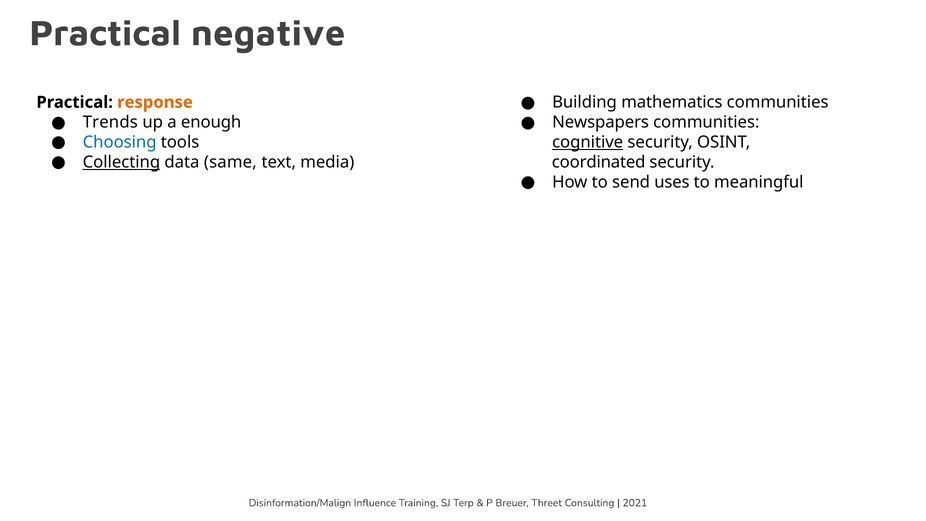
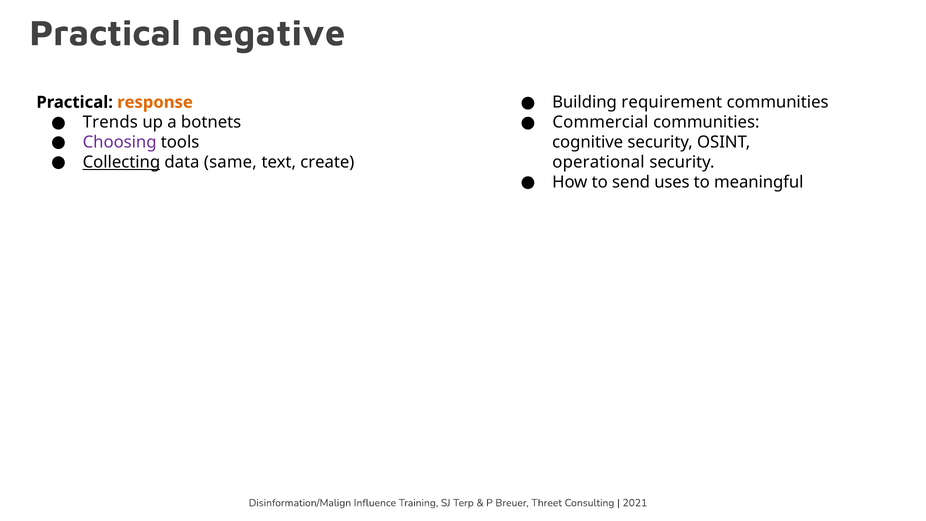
mathematics: mathematics -> requirement
enough: enough -> botnets
Newspapers: Newspapers -> Commercial
Choosing colour: blue -> purple
cognitive underline: present -> none
media: media -> create
coordinated: coordinated -> operational
